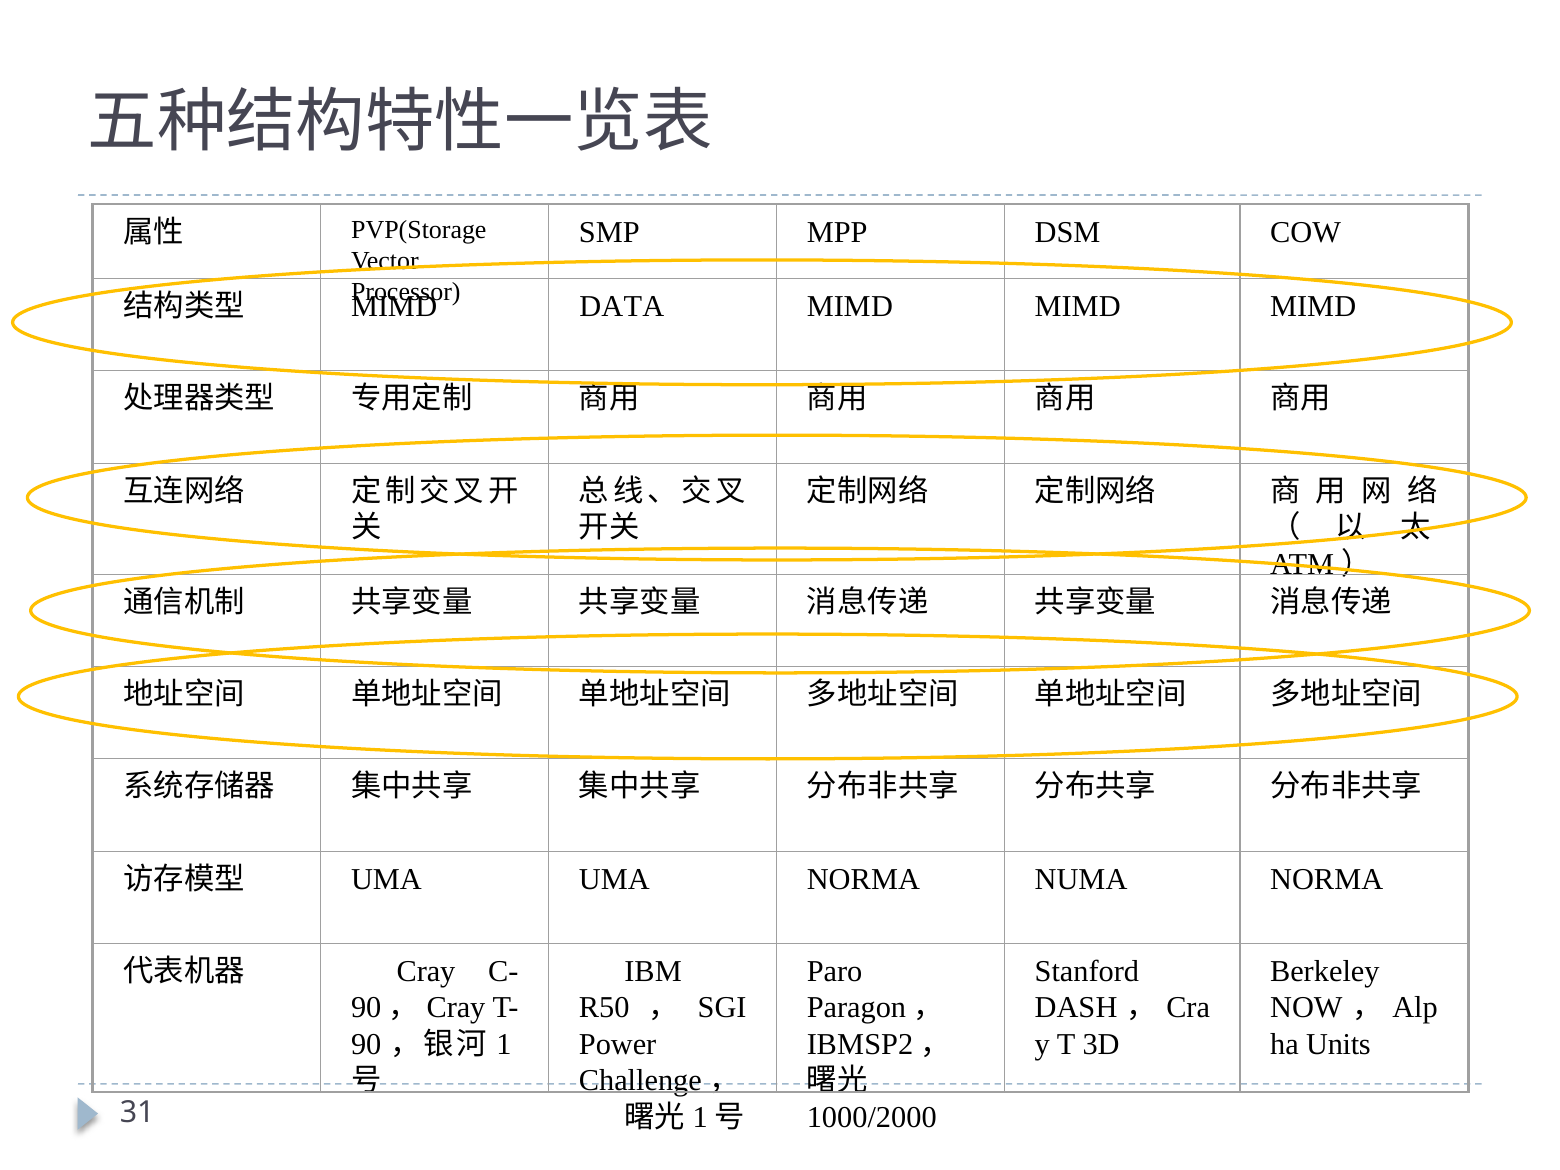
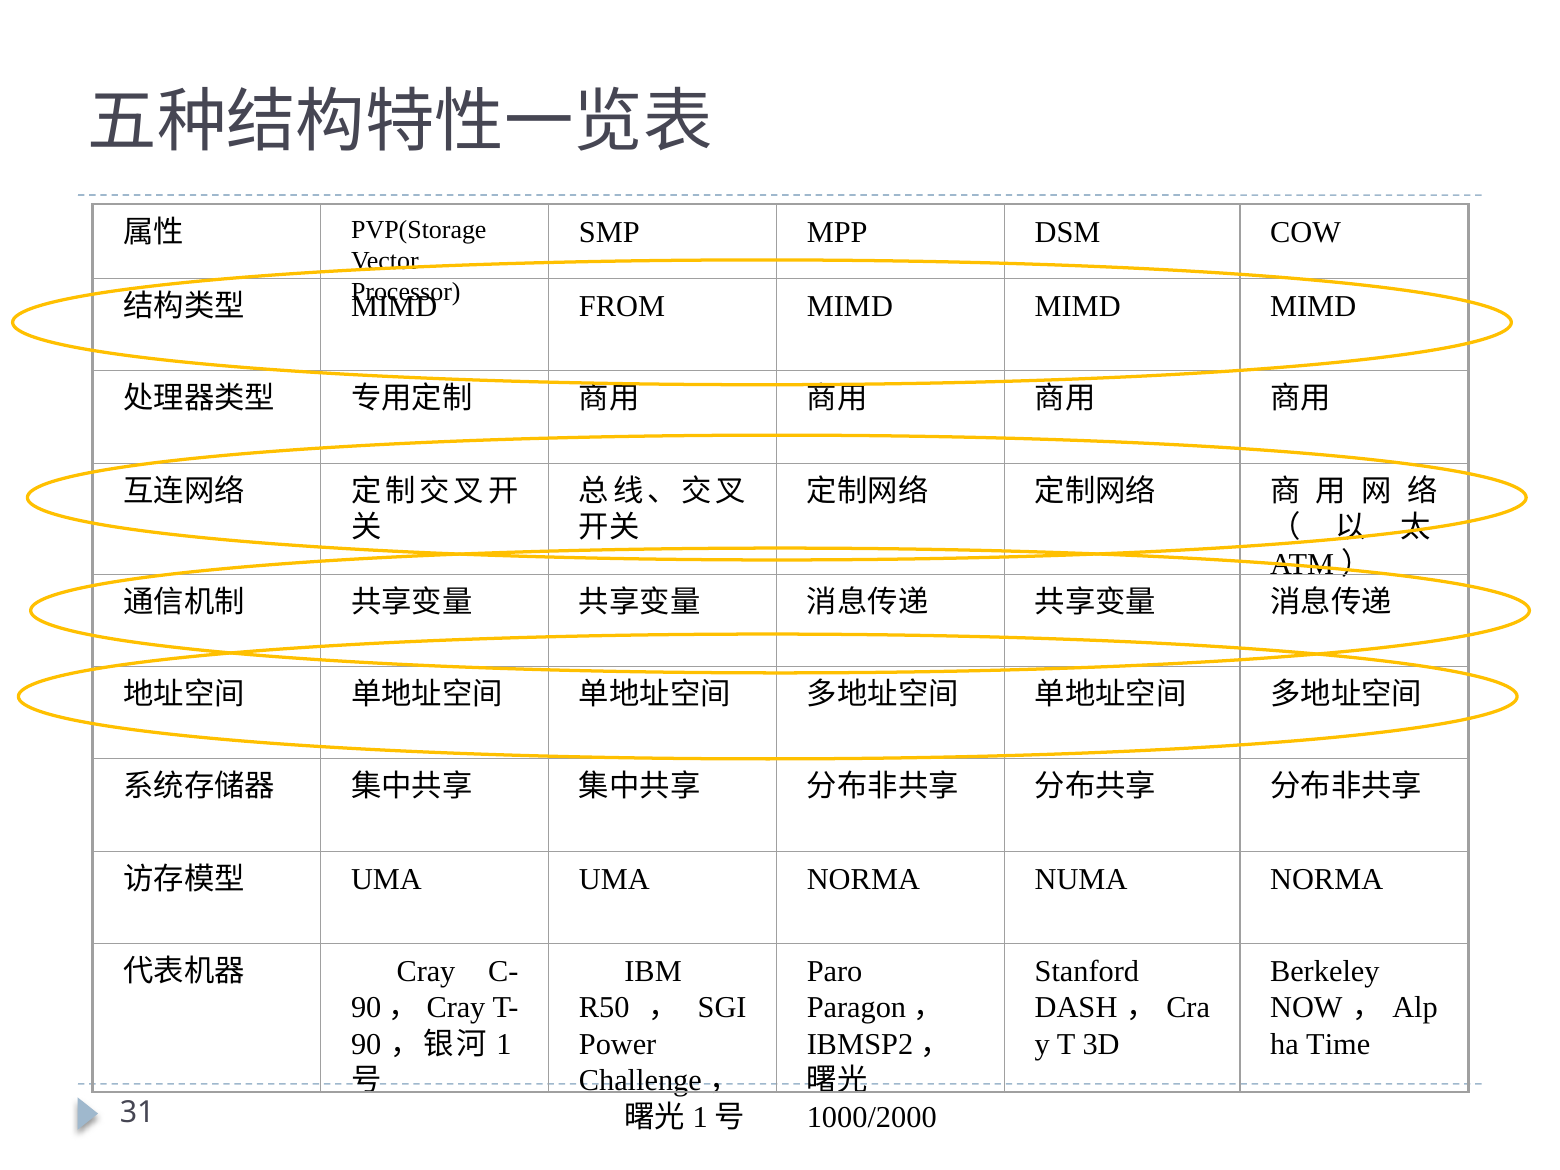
DATA: DATA -> FROM
Units: Units -> Time
